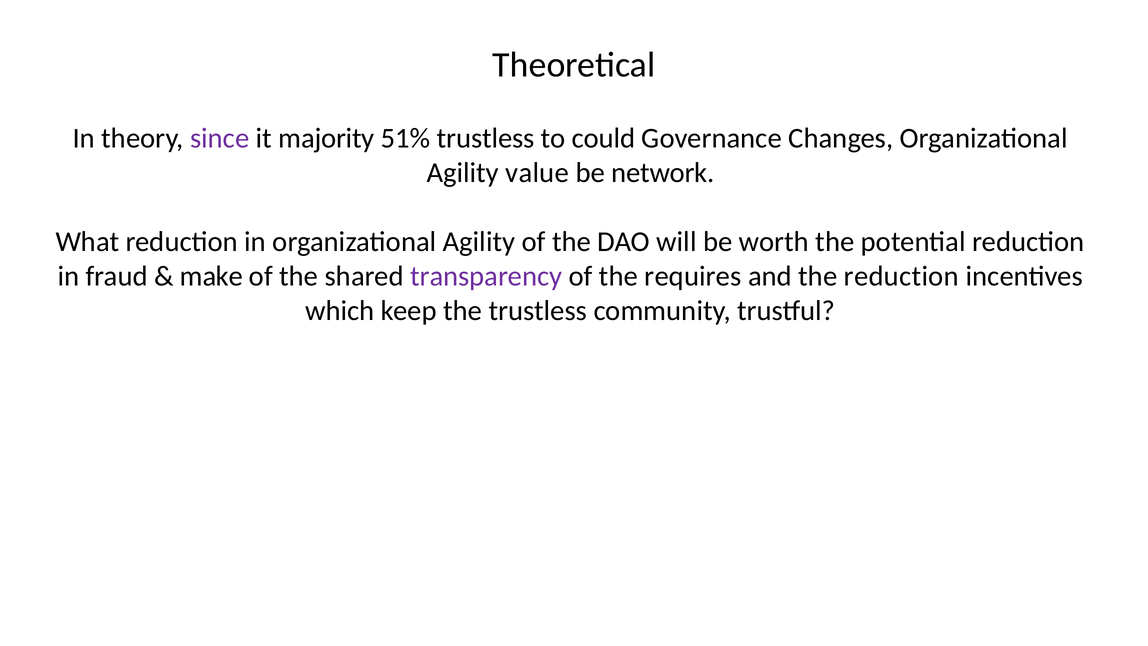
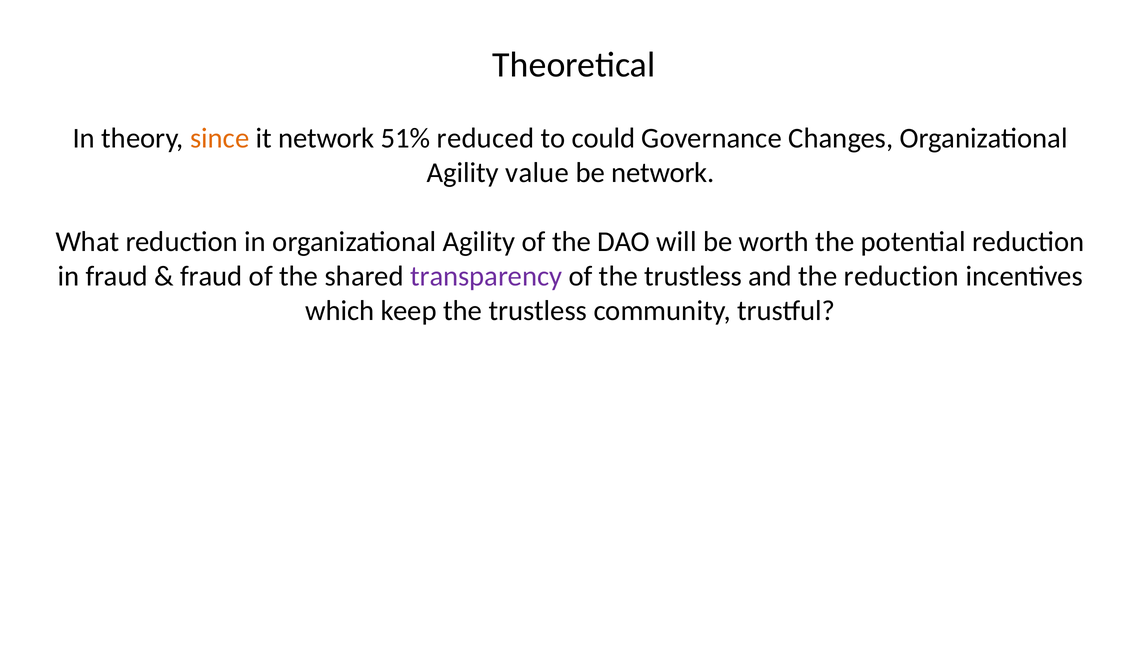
since colour: purple -> orange
it majority: majority -> network
51% trustless: trustless -> reduced
make at (211, 276): make -> fraud
of the requires: requires -> trustless
